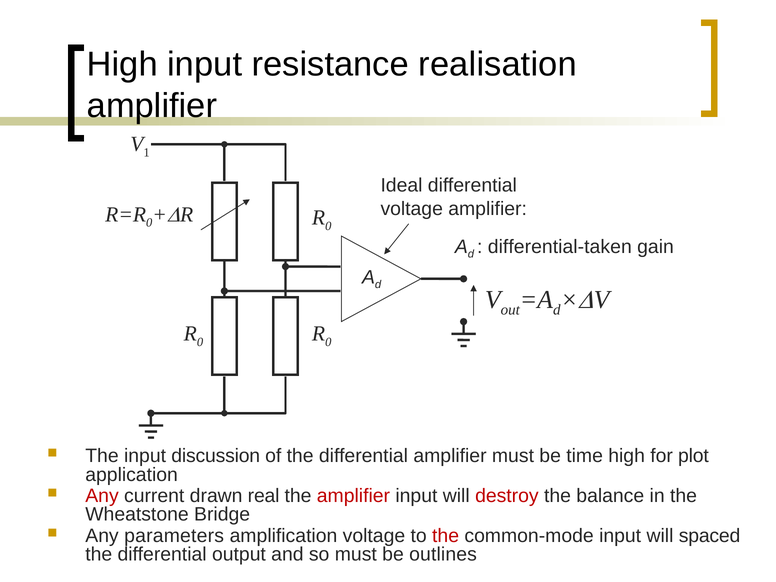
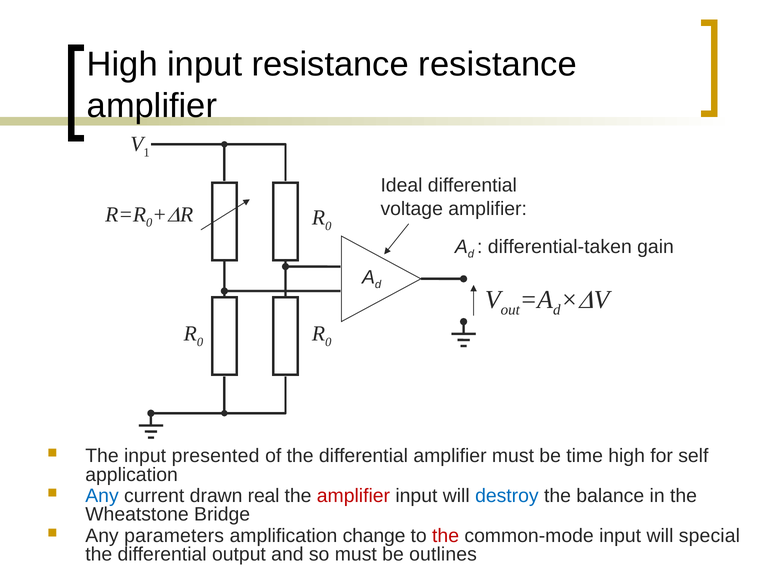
resistance realisation: realisation -> resistance
discussion: discussion -> presented
plot: plot -> self
Any at (102, 496) colour: red -> blue
destroy colour: red -> blue
amplification voltage: voltage -> change
spaced: spaced -> special
